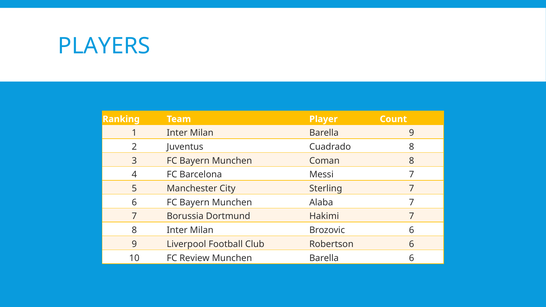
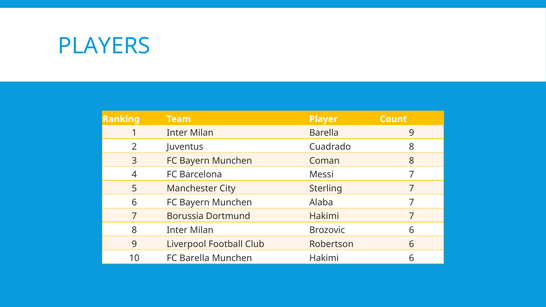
FC Review: Review -> Barella
Munchen Barella: Barella -> Hakimi
